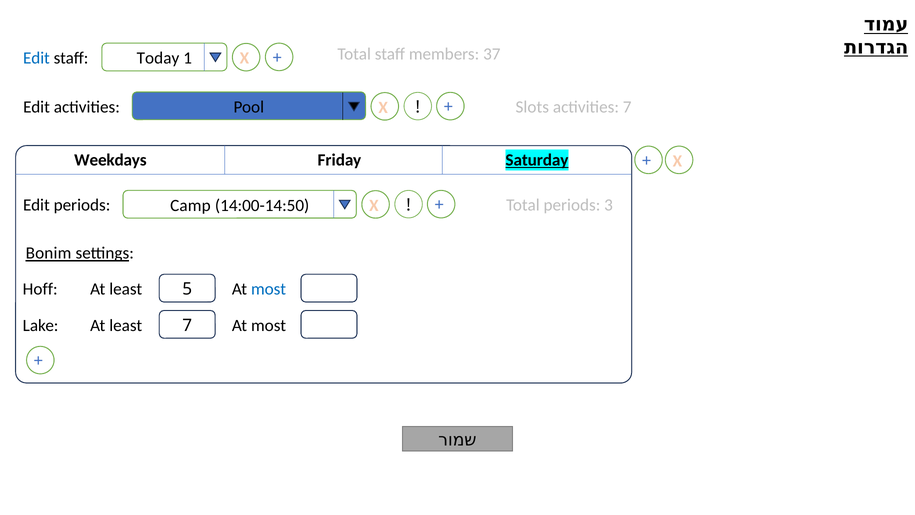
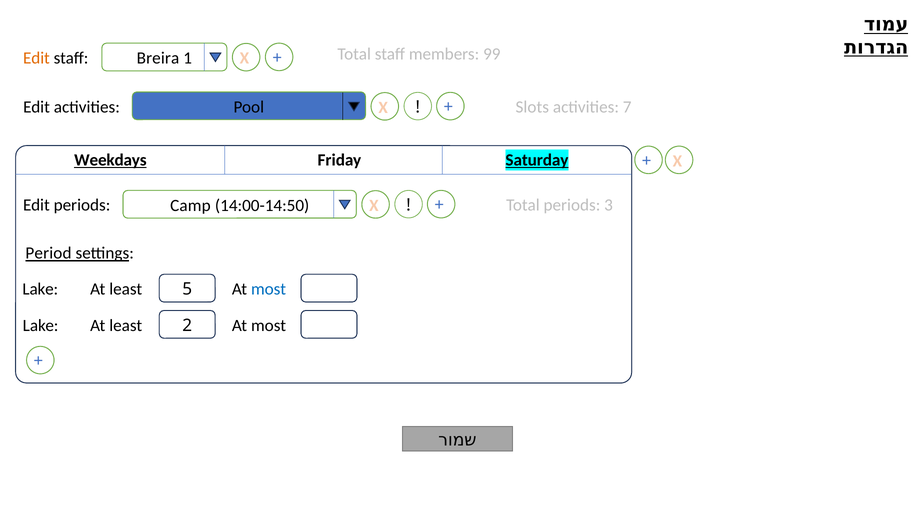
37: 37 -> 99
Edit at (36, 58) colour: blue -> orange
Today: Today -> Breira
Weekdays underline: none -> present
Bonim: Bonim -> Period
Hoff at (40, 289): Hoff -> Lake
Lake 7: 7 -> 2
